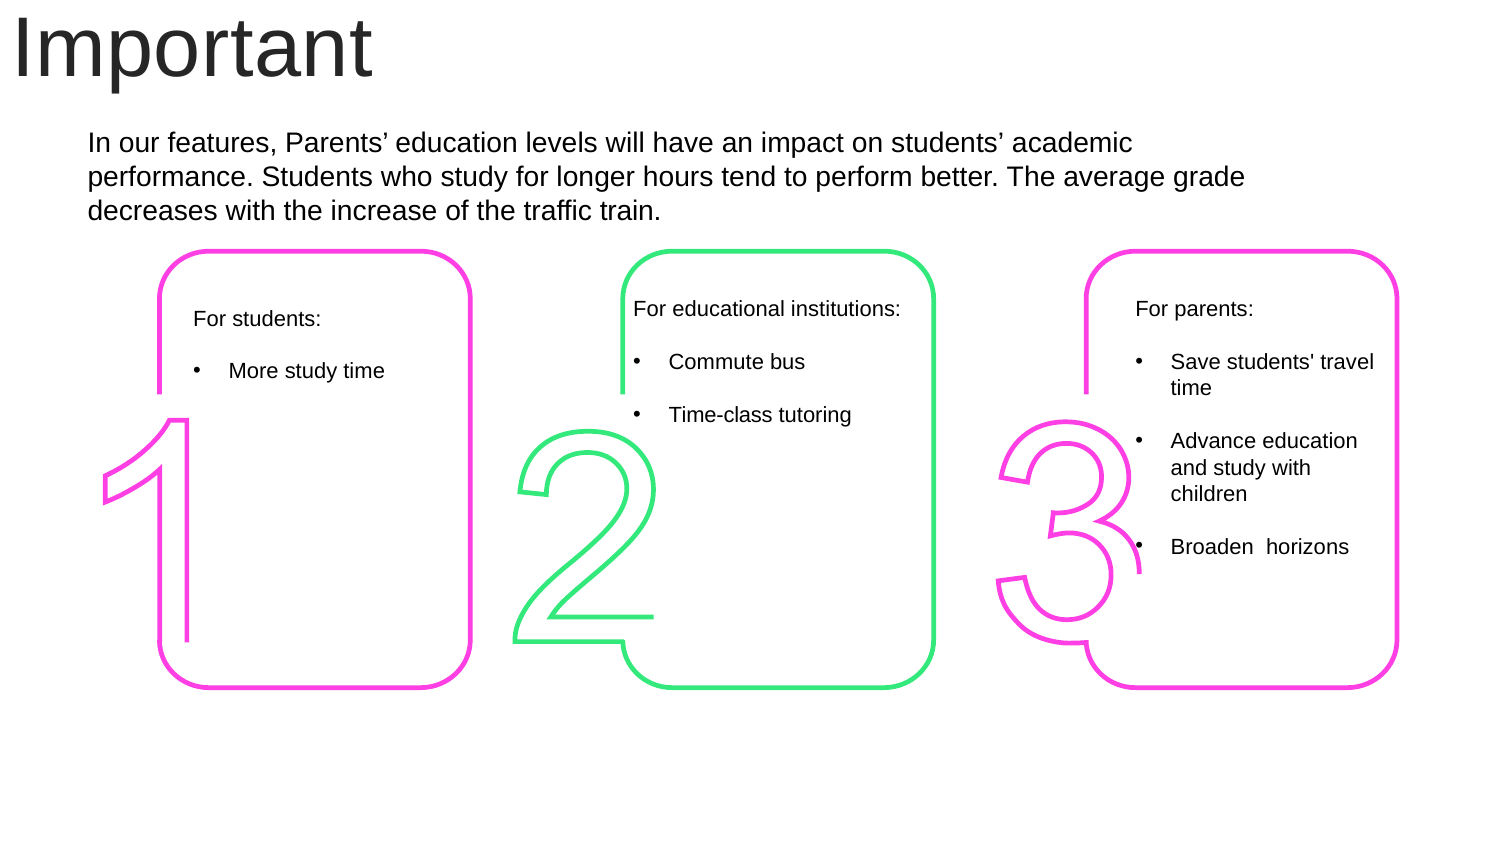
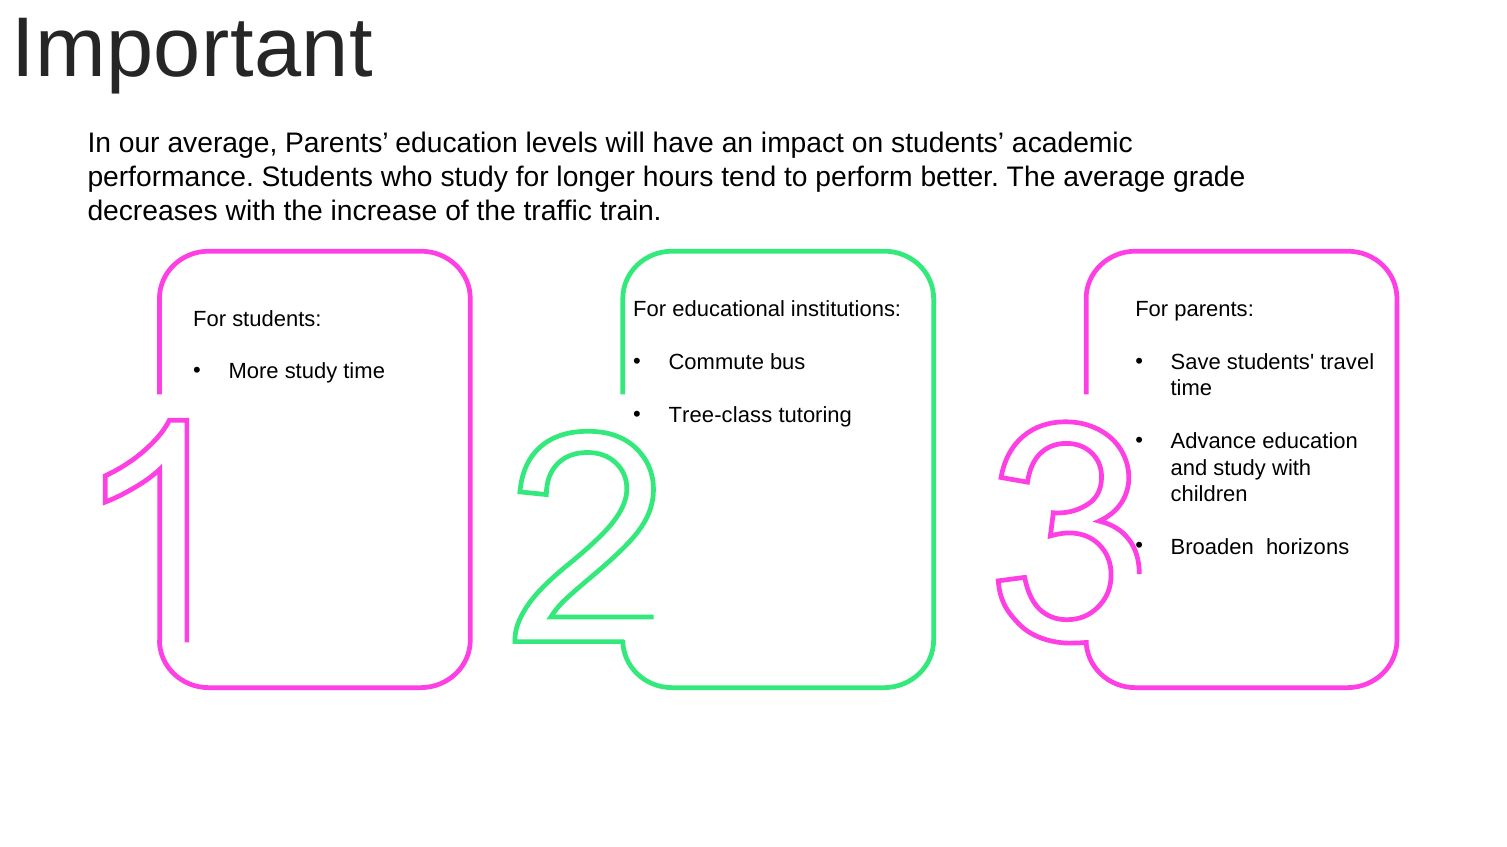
our features: features -> average
Time-class: Time-class -> Tree-class
